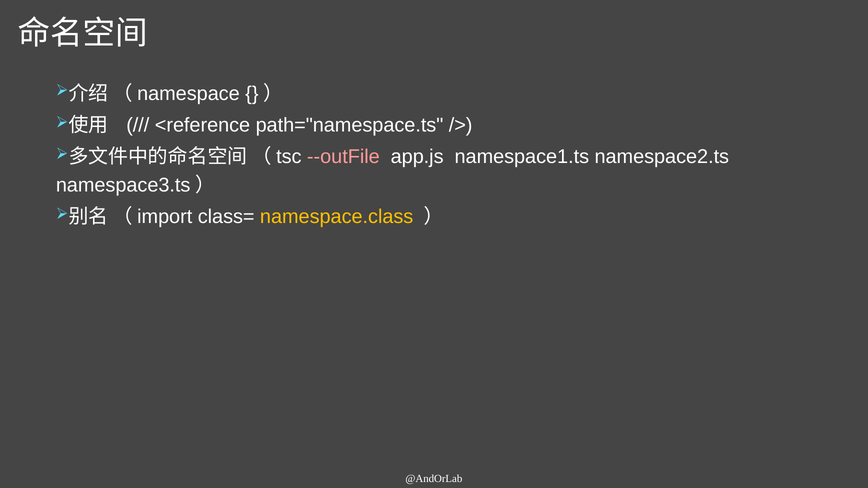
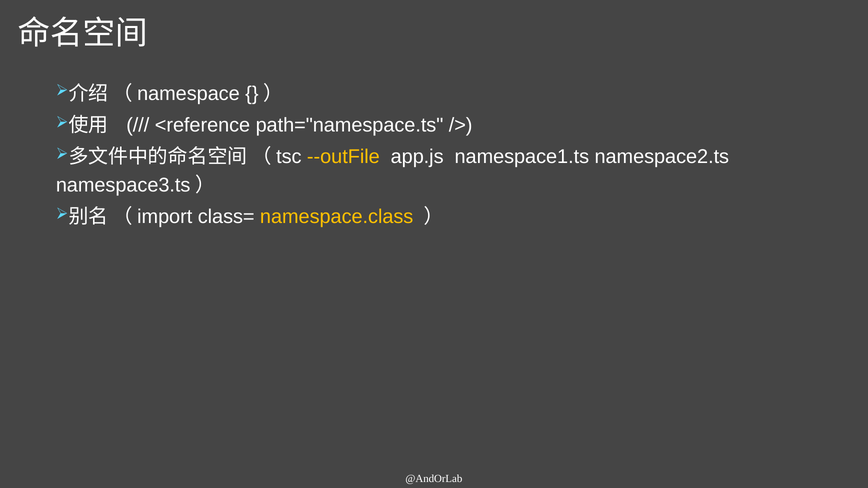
--outFile colour: pink -> yellow
